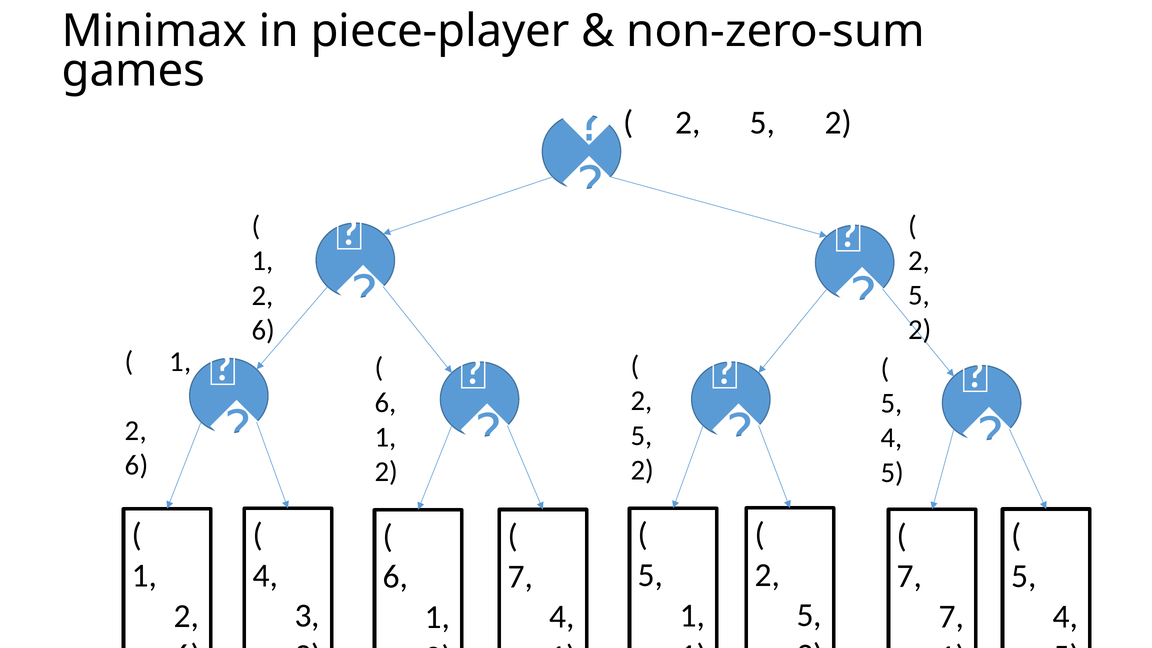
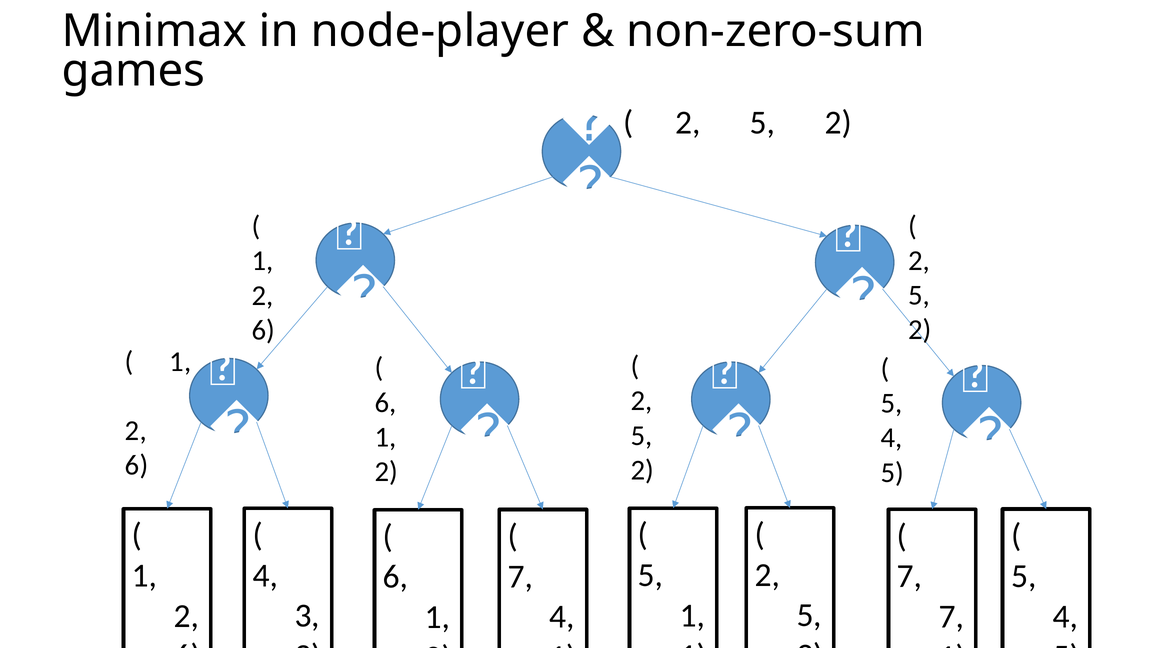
piece-player: piece-player -> node-player
